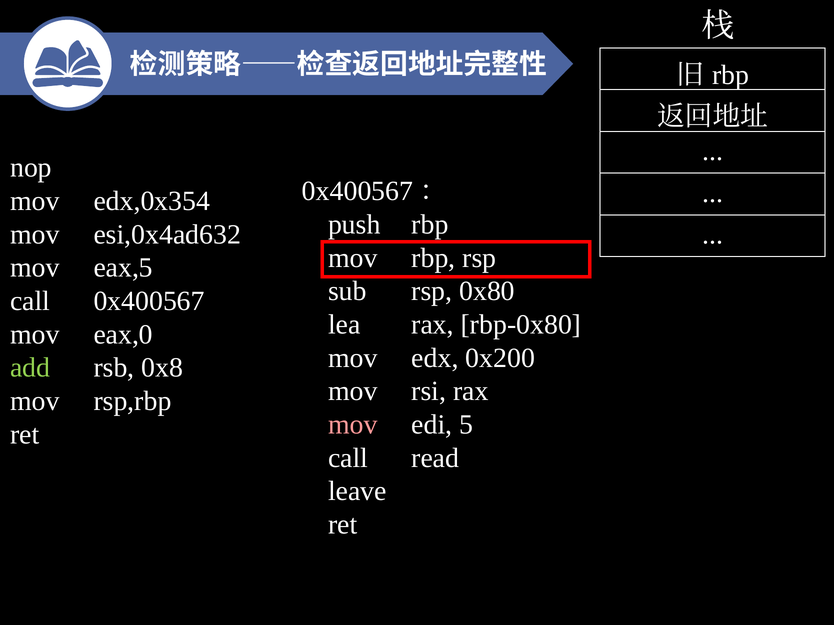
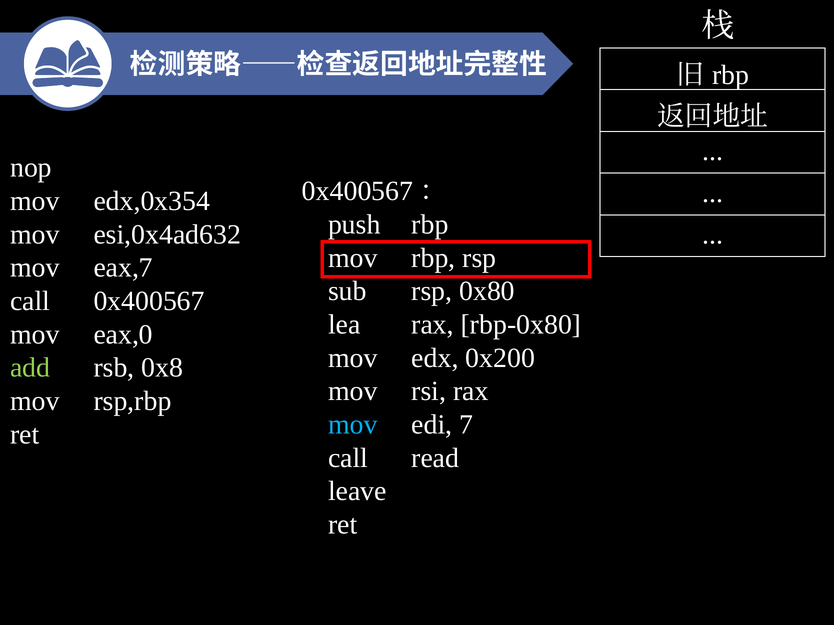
eax,5: eax,5 -> eax,7
mov at (353, 425) colour: pink -> light blue
5: 5 -> 7
